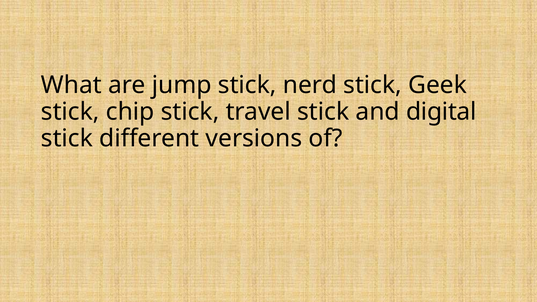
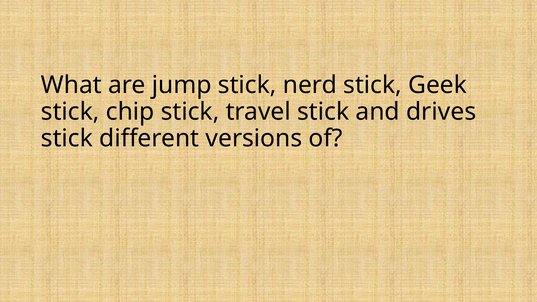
digital: digital -> drives
